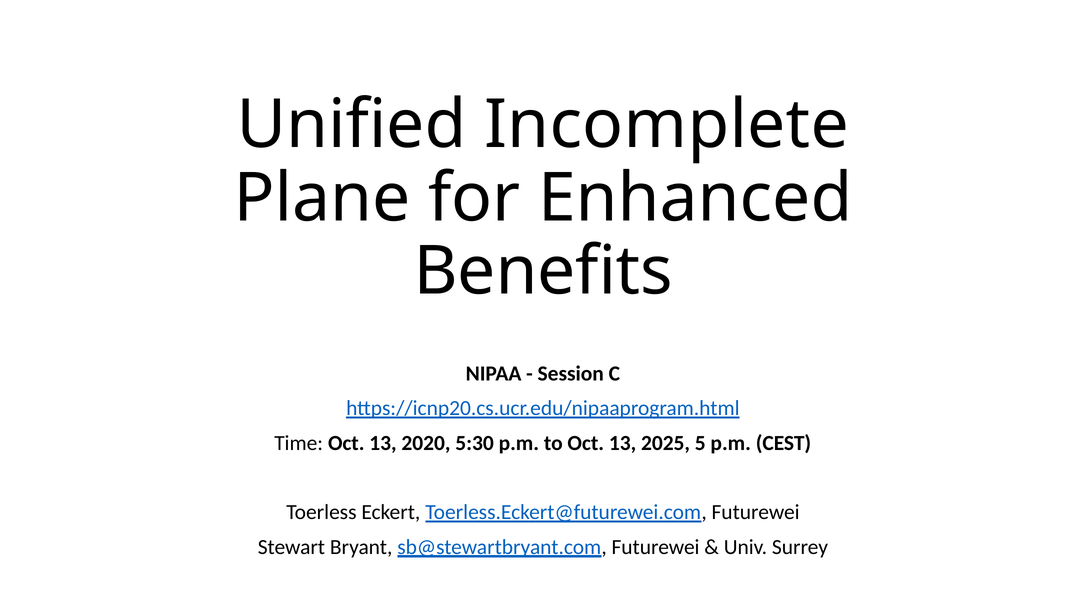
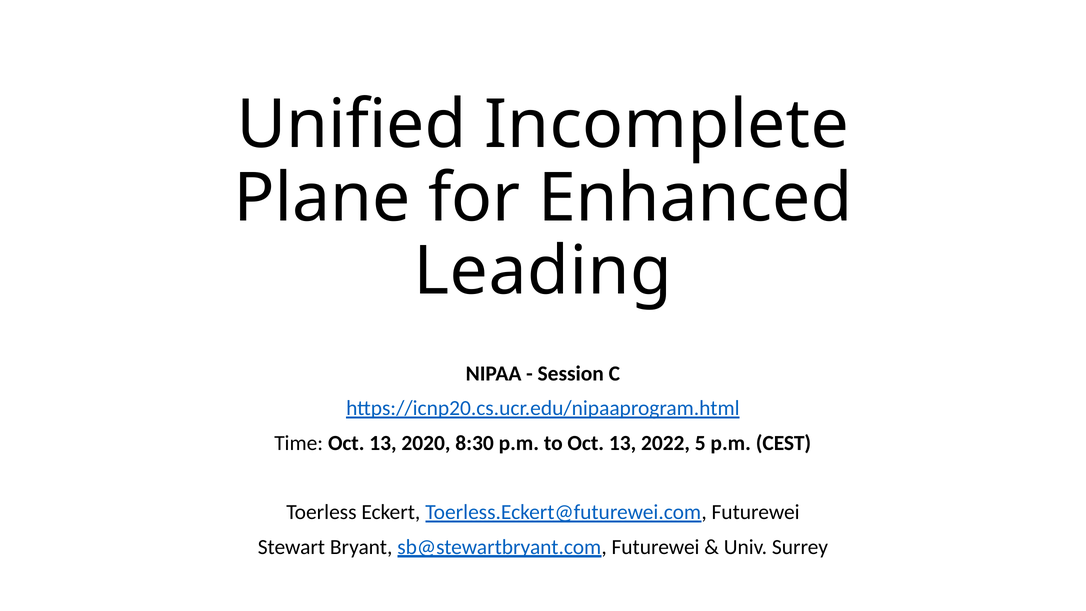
Benefits: Benefits -> Leading
5:30: 5:30 -> 8:30
2025: 2025 -> 2022
